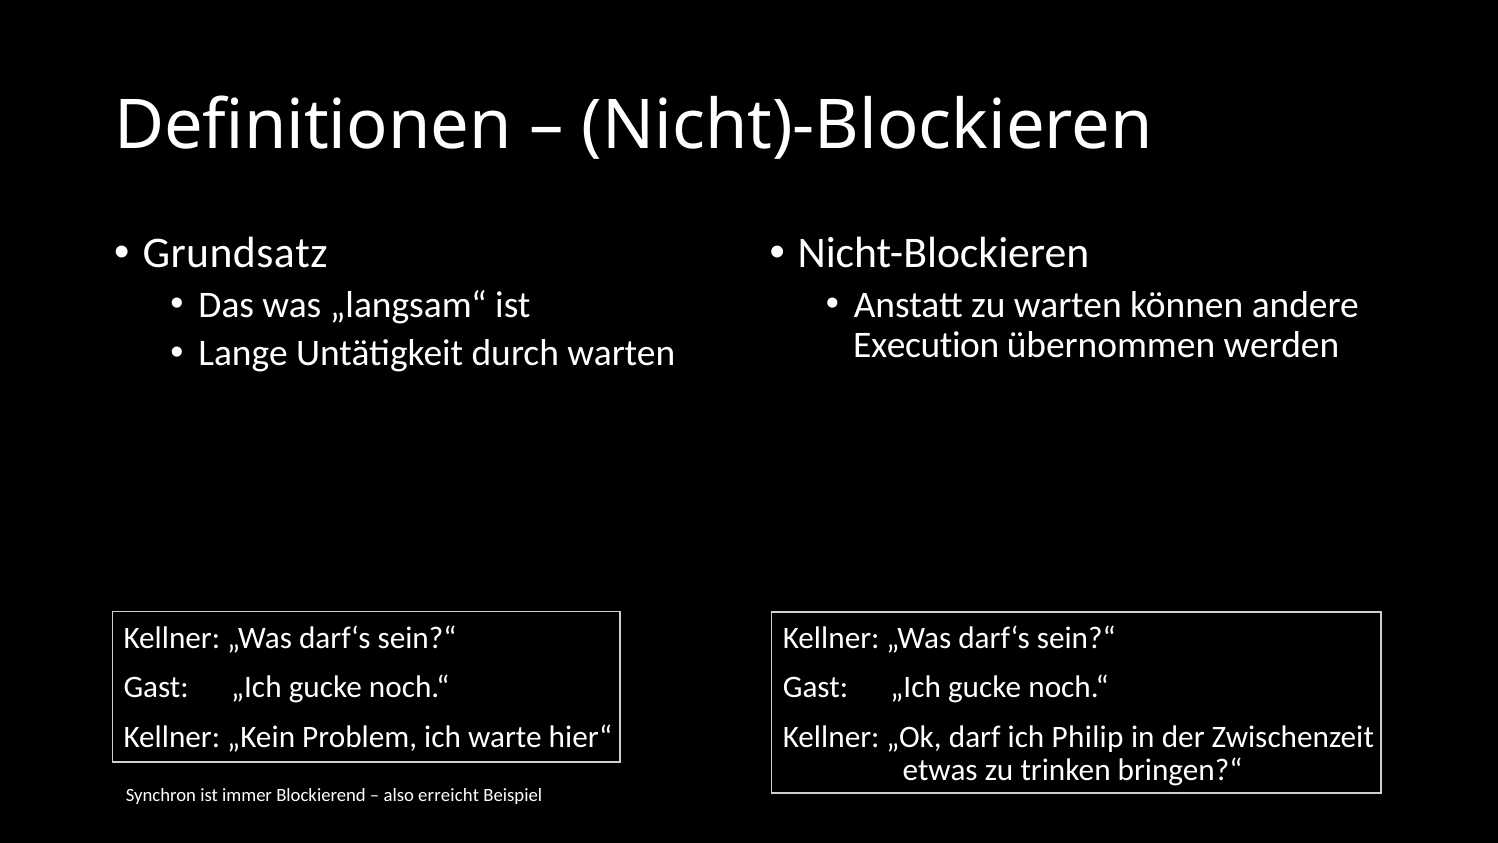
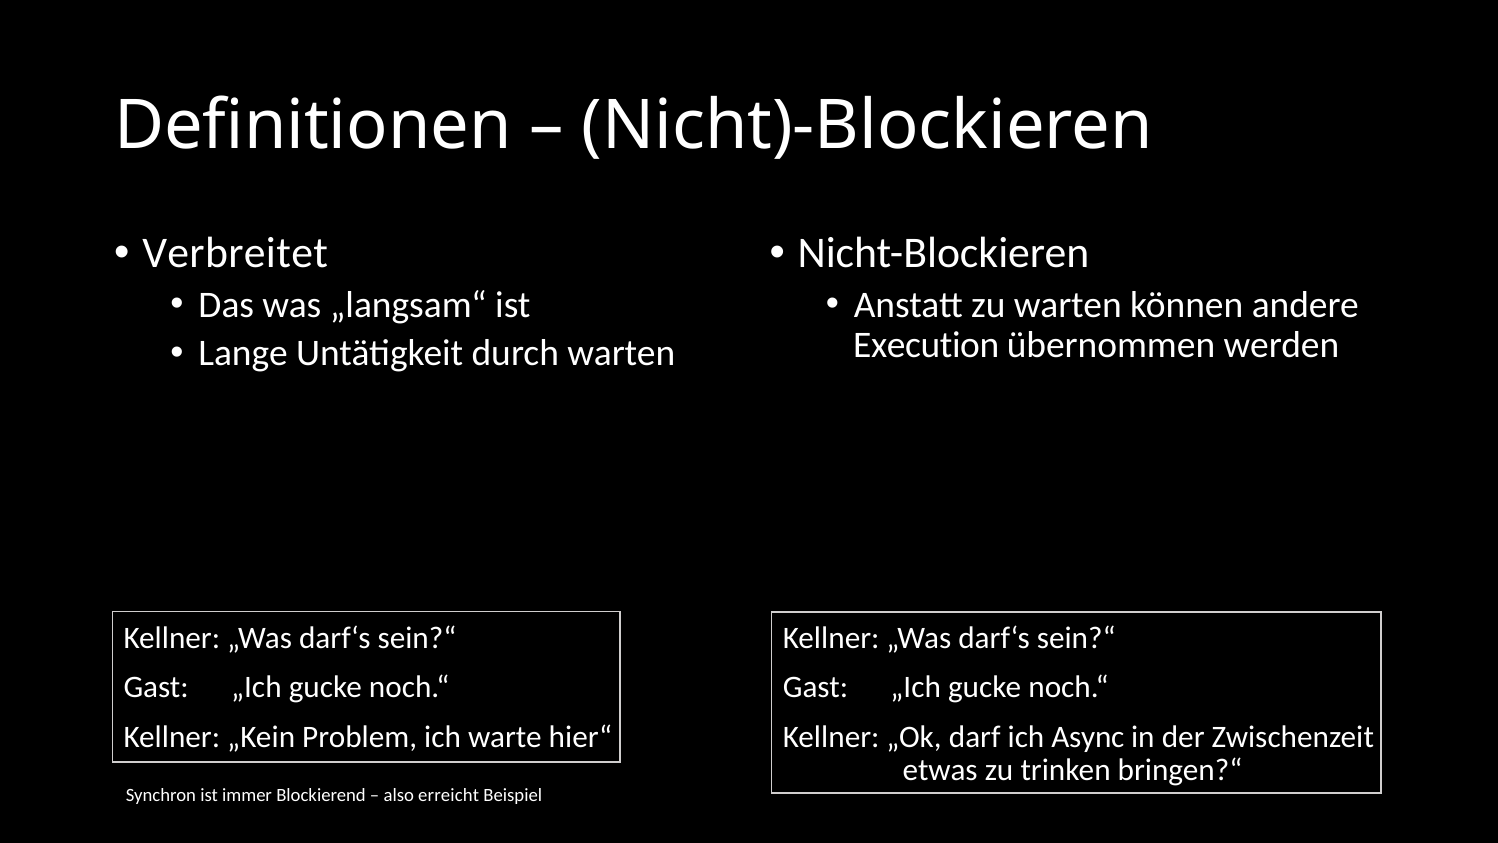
Grundsatz: Grundsatz -> Verbreitet
Philip: Philip -> Async
